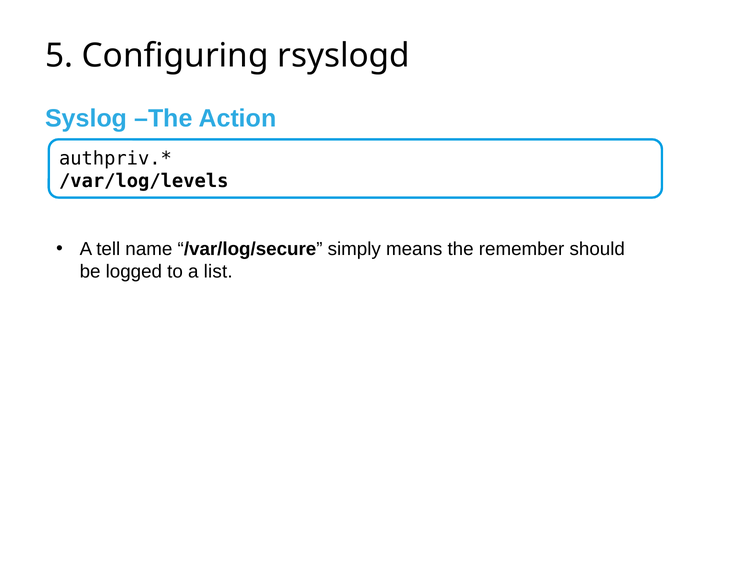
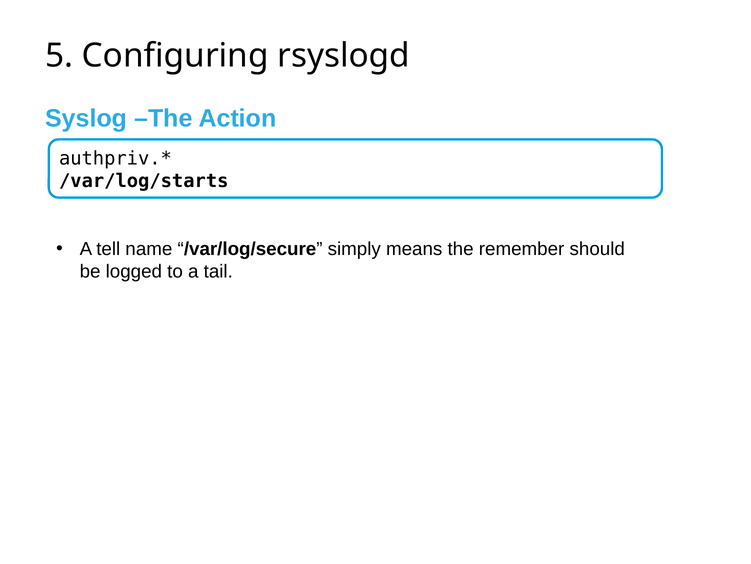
/var/log/levels: /var/log/levels -> /var/log/starts
list: list -> tail
